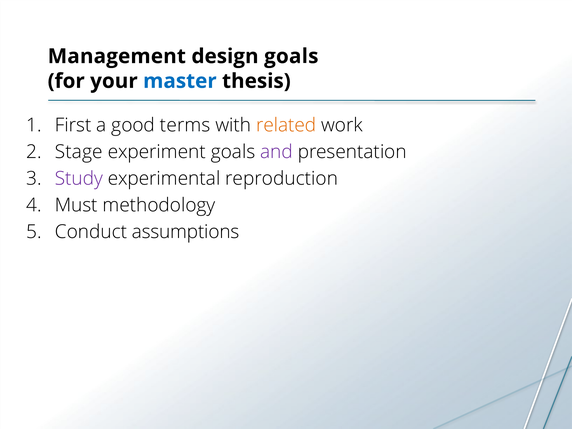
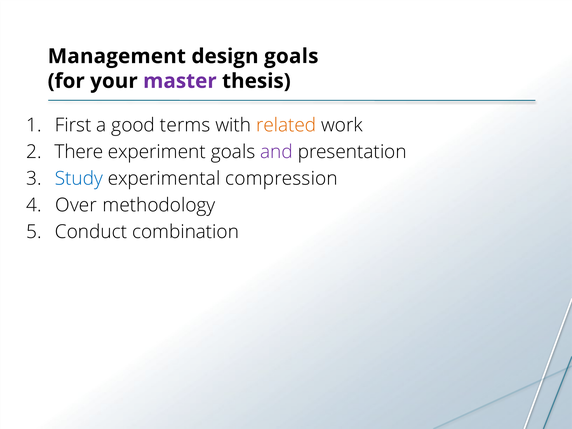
master colour: blue -> purple
Stage: Stage -> There
Study colour: purple -> blue
reproduction: reproduction -> compression
Must: Must -> Over
assumptions: assumptions -> combination
